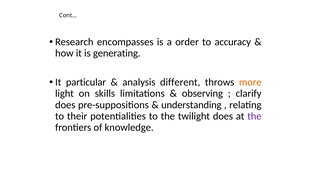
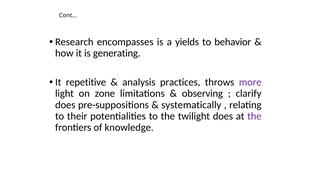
order: order -> yields
accuracy: accuracy -> behavior
particular: particular -> repetitive
different: different -> practices
more colour: orange -> purple
skills: skills -> zone
understanding: understanding -> systematically
